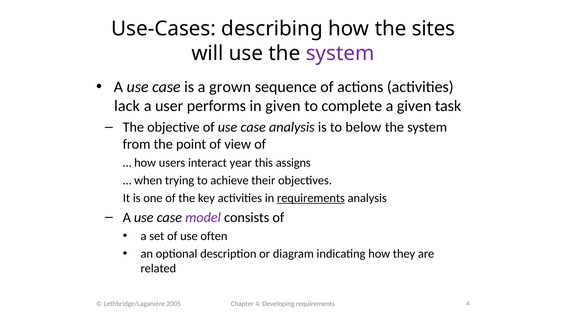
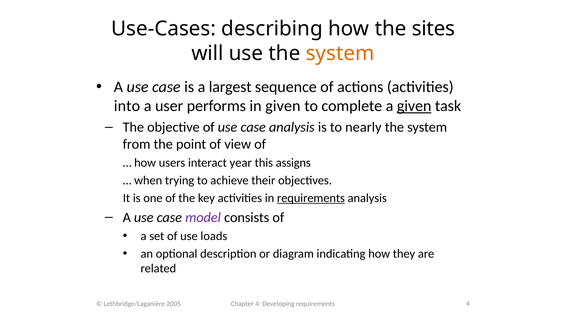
system at (340, 53) colour: purple -> orange
grown: grown -> largest
lack: lack -> into
given at (414, 106) underline: none -> present
below: below -> nearly
often: often -> loads
